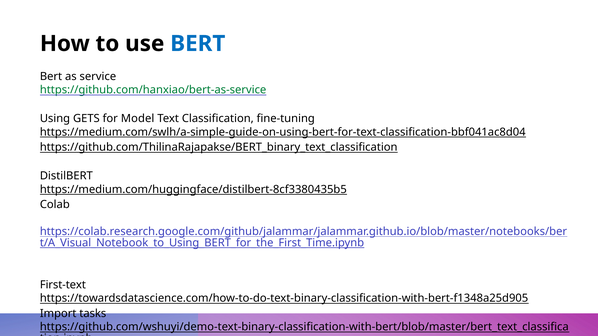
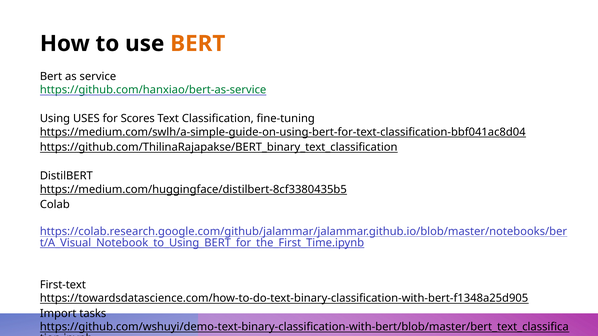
BERT at (198, 44) colour: blue -> orange
GETS: GETS -> USES
Model: Model -> Scores
